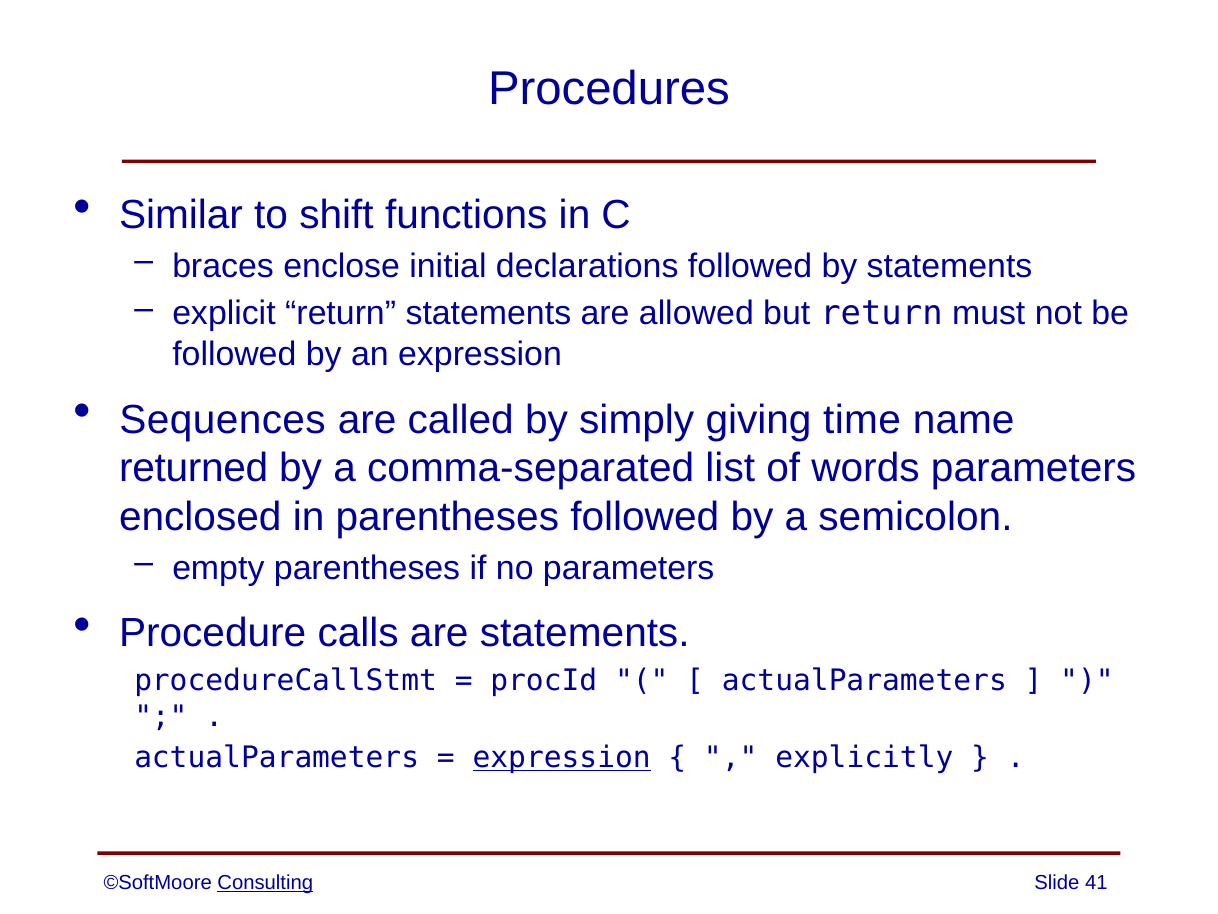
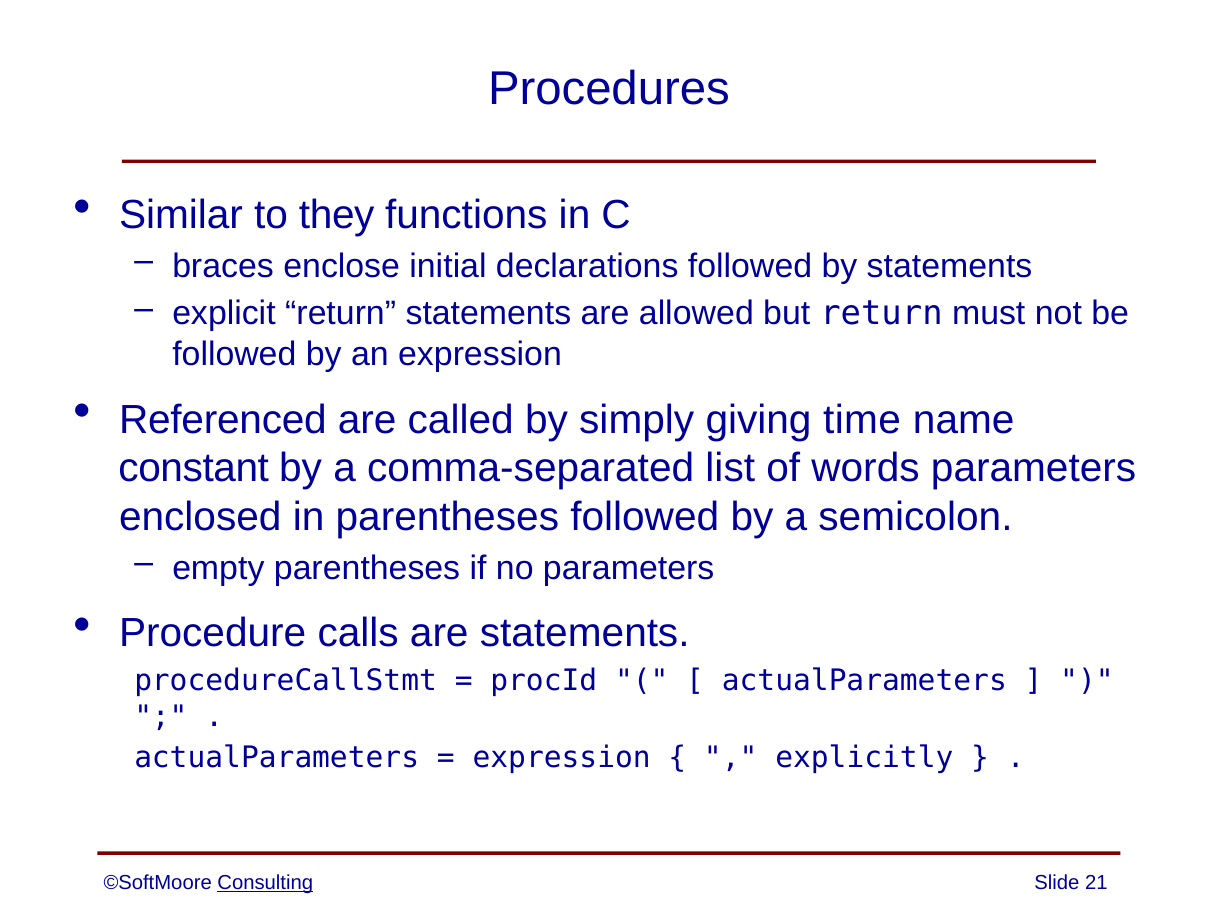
shift: shift -> they
Sequences: Sequences -> Referenced
returned: returned -> constant
expression at (562, 757) underline: present -> none
41: 41 -> 21
